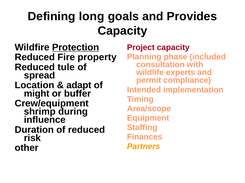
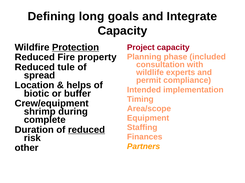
Provides: Provides -> Integrate
adapt: adapt -> helps
might: might -> biotic
influence: influence -> complete
reduced at (86, 130) underline: none -> present
